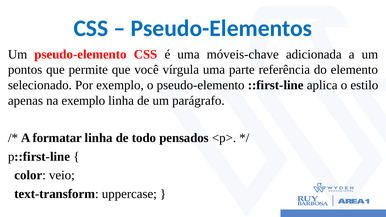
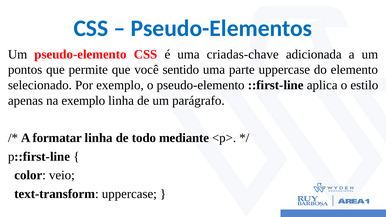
móveis-chave: móveis-chave -> criadas-chave
vírgula: vírgula -> sentido
parte referência: referência -> uppercase
pensados: pensados -> mediante
